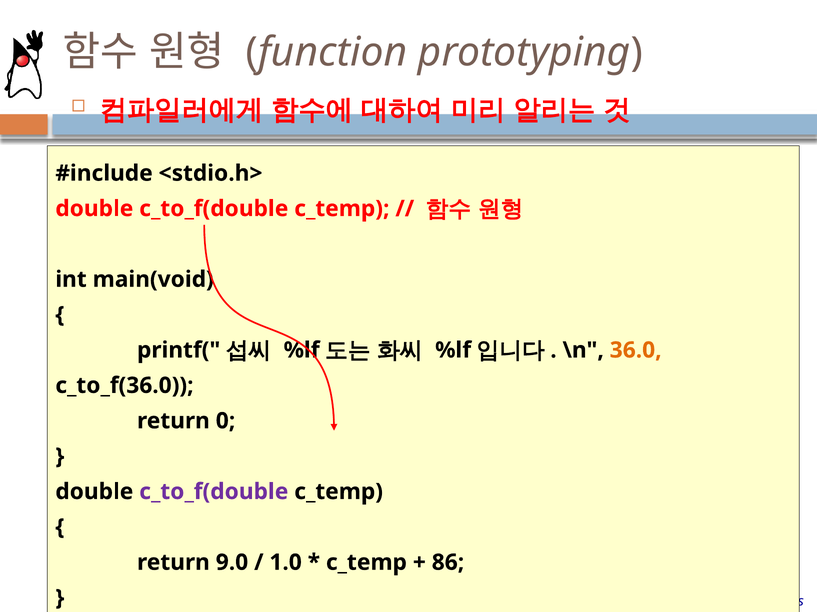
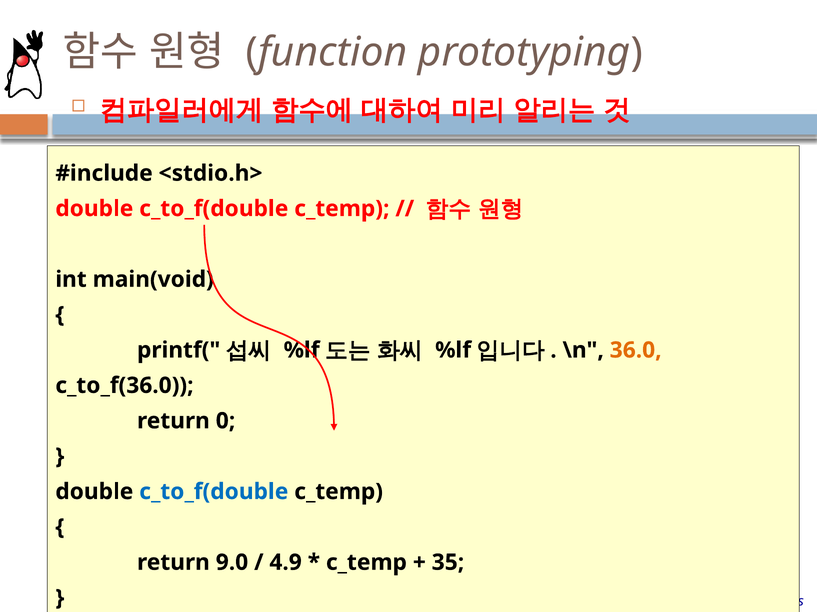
c_to_f(double at (214, 492) colour: purple -> blue
1.0: 1.0 -> 4.9
86: 86 -> 35
